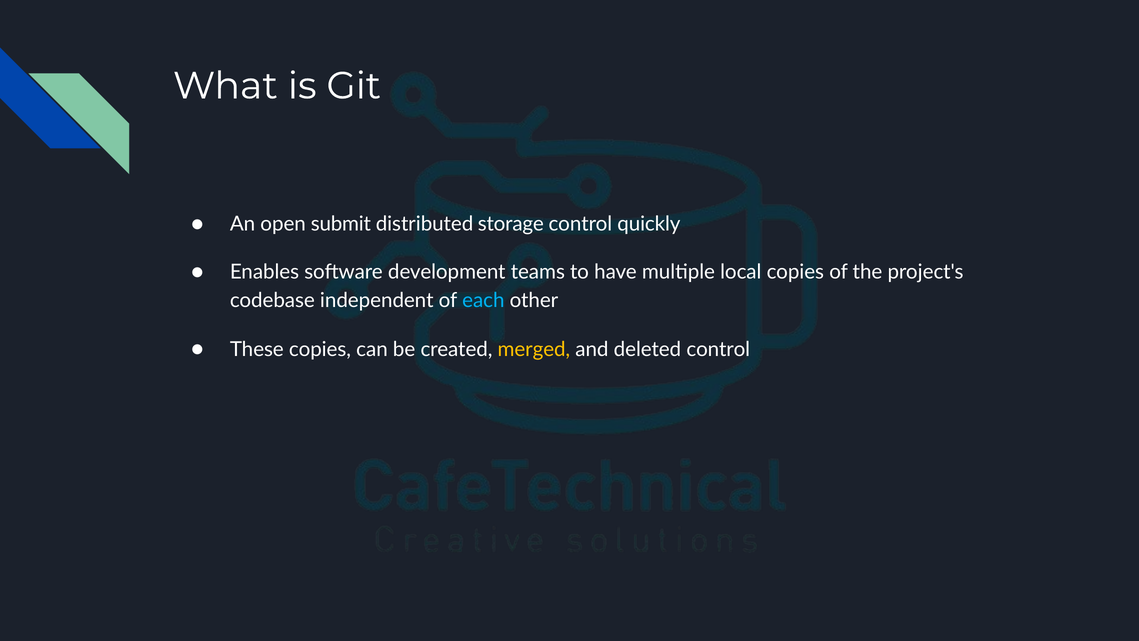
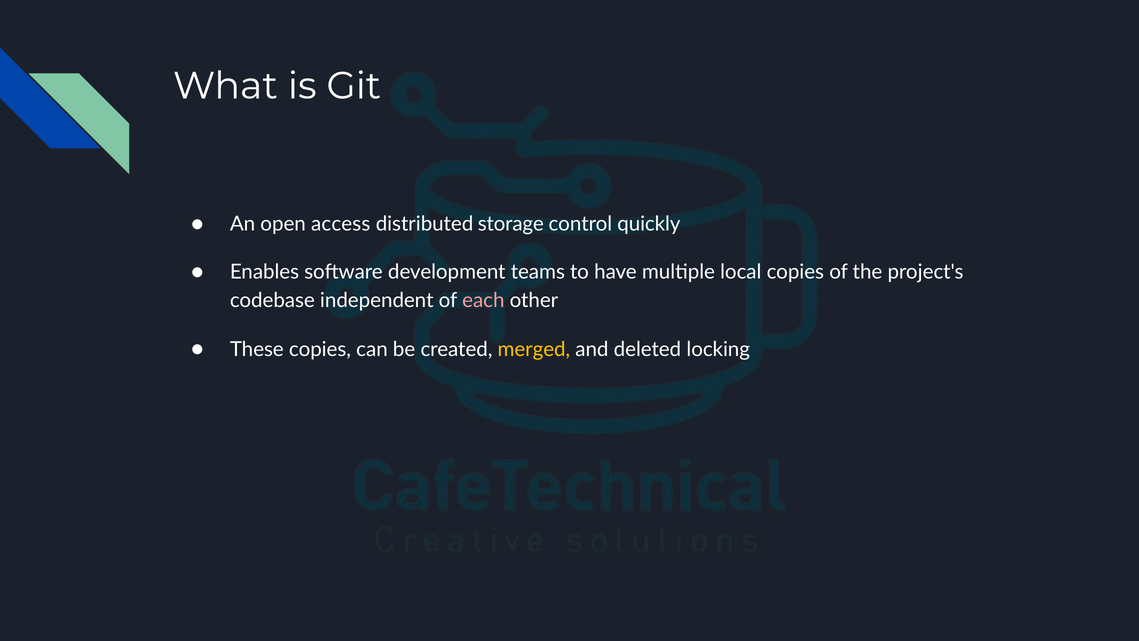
submit: submit -> access
each colour: light blue -> pink
deleted control: control -> locking
